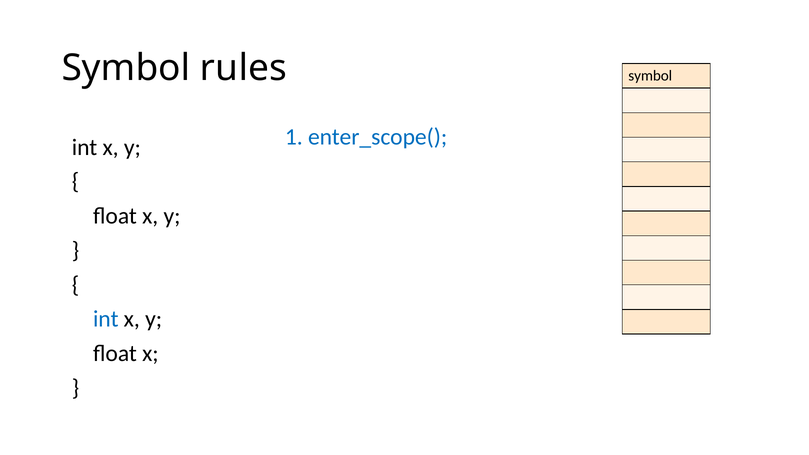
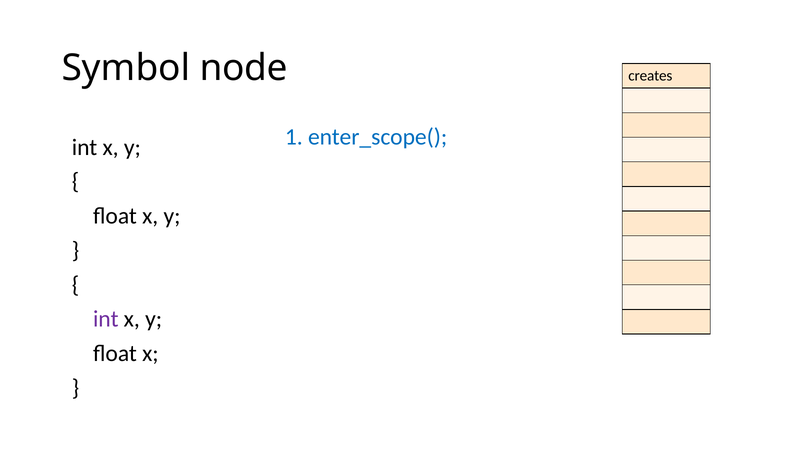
rules: rules -> node
symbol at (650, 76): symbol -> creates
int at (106, 319) colour: blue -> purple
